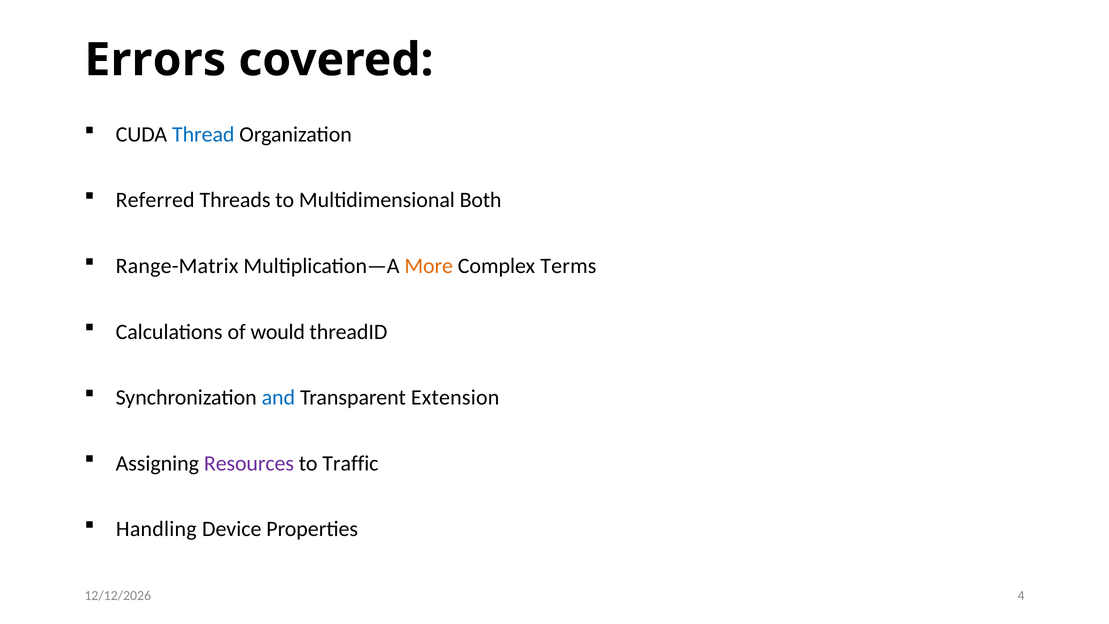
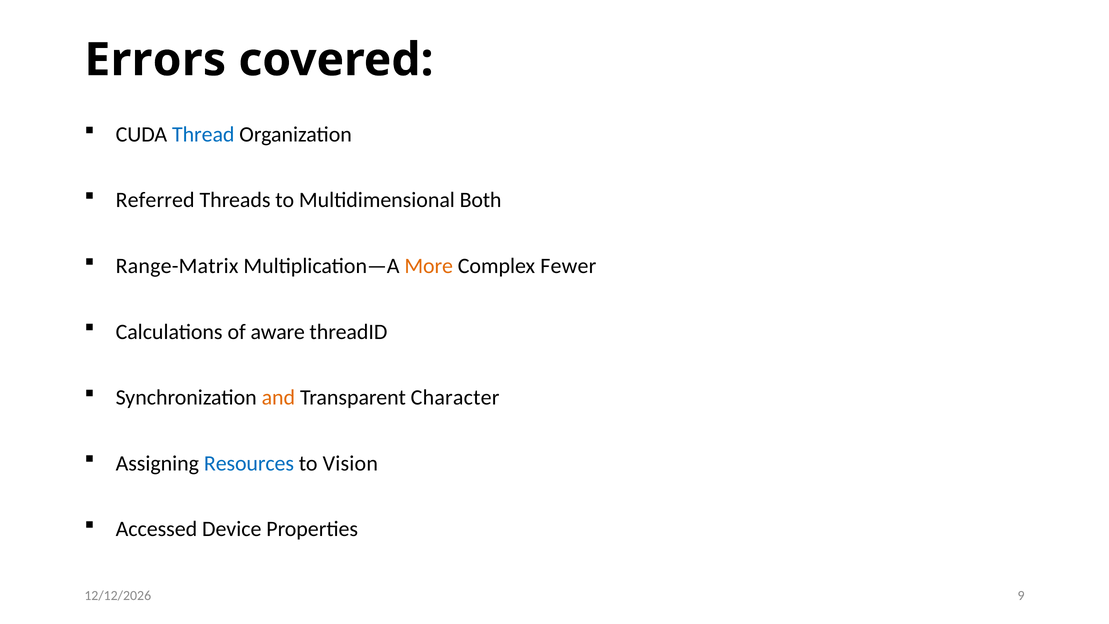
Terms: Terms -> Fewer
would: would -> aware
and colour: blue -> orange
Extension: Extension -> Character
Resources colour: purple -> blue
Traffic: Traffic -> Vision
Handling: Handling -> Accessed
4: 4 -> 9
